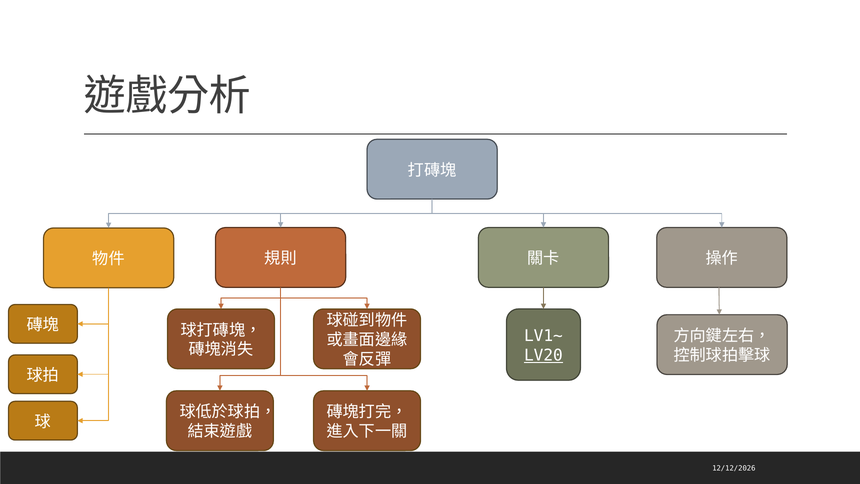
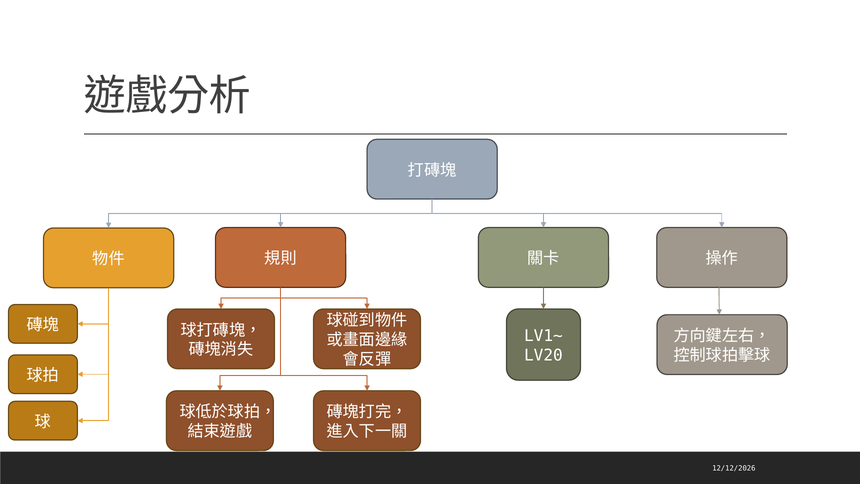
LV20 underline: present -> none
